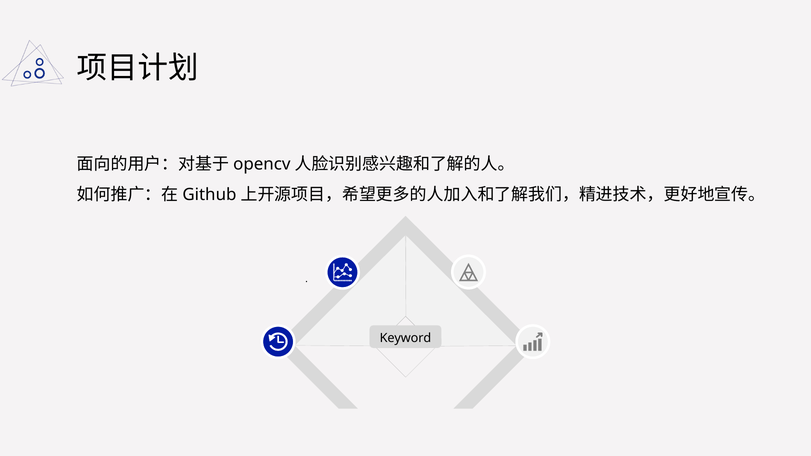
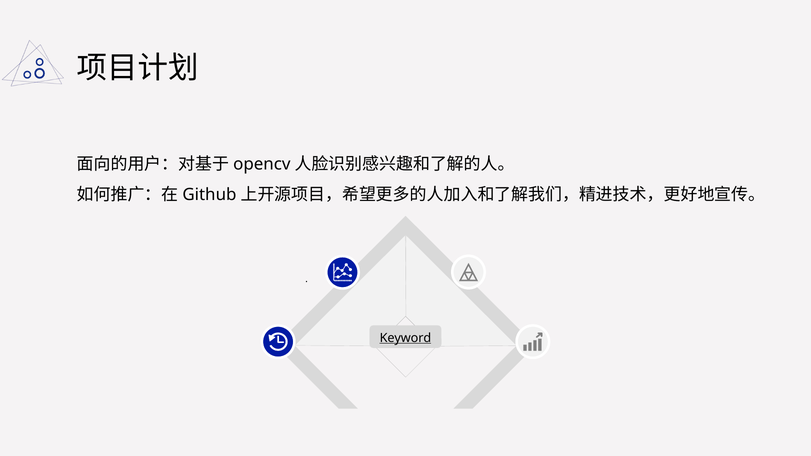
Keyword underline: none -> present
